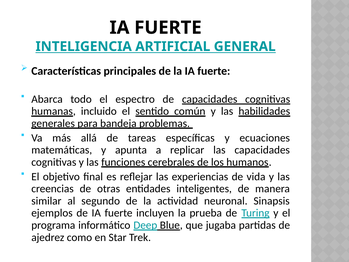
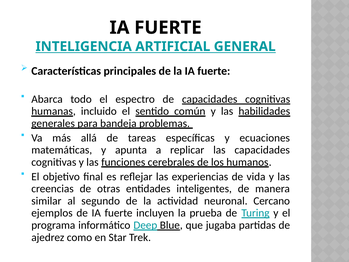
Sinapsis: Sinapsis -> Cercano
